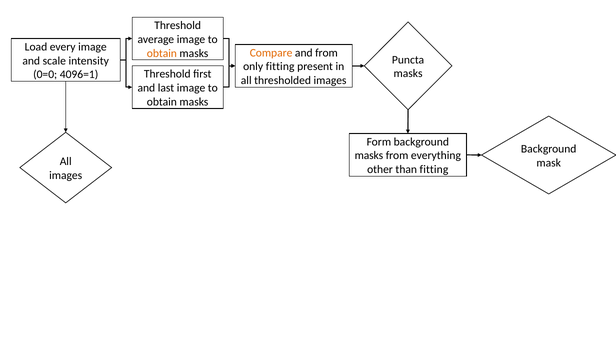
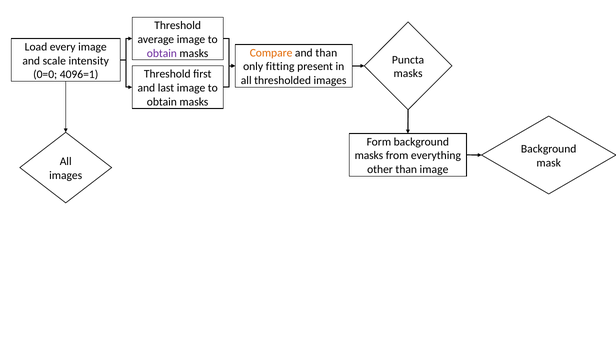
and from: from -> than
obtain at (162, 53) colour: orange -> purple
than fitting: fitting -> image
